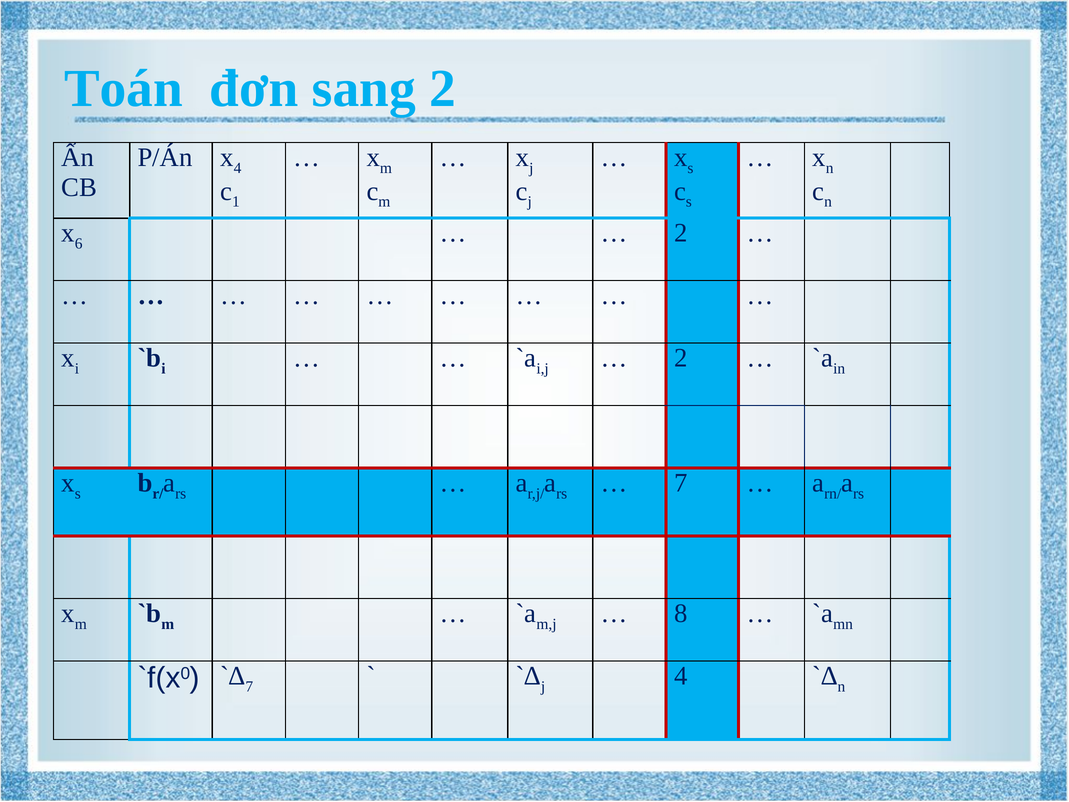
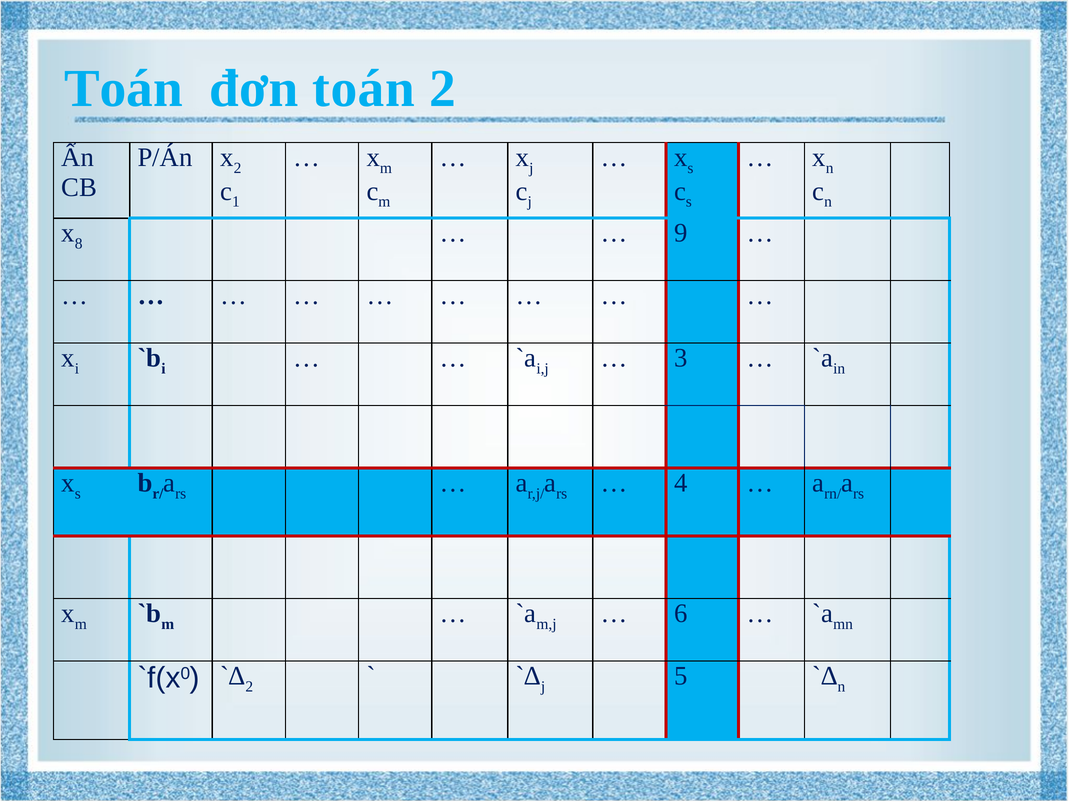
đơn sang: sang -> toán
4 at (238, 168): 4 -> 2
6: 6 -> 8
2 at (681, 233): 2 -> 9
2 at (681, 358): 2 -> 3
7 at (681, 483): 7 -> 4
8: 8 -> 6
7 at (249, 686): 7 -> 2
4 at (681, 676): 4 -> 5
